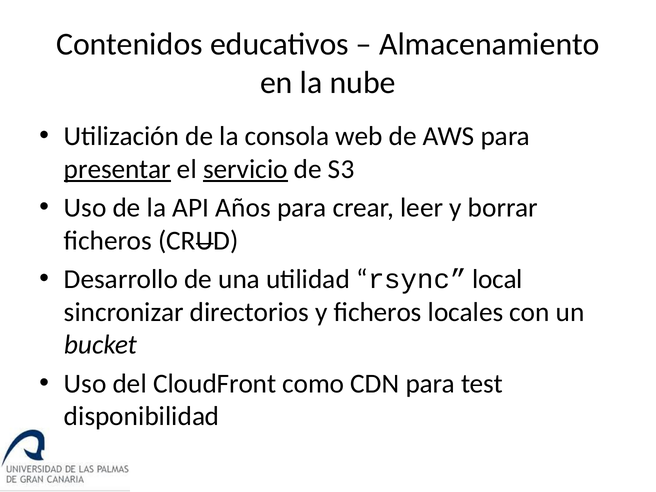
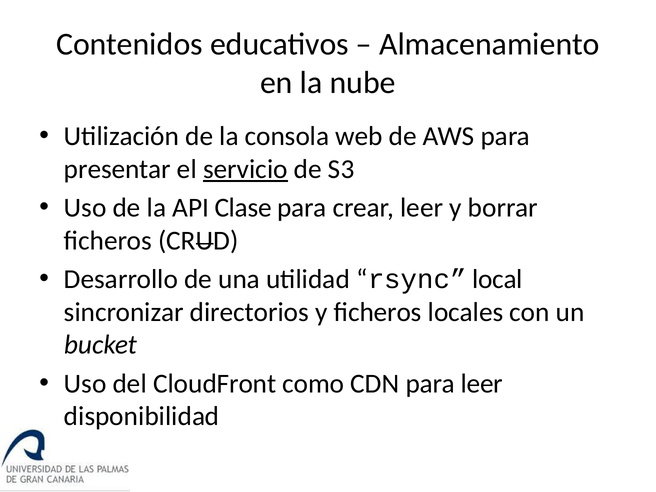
presentar underline: present -> none
Años: Años -> Clase
para test: test -> leer
